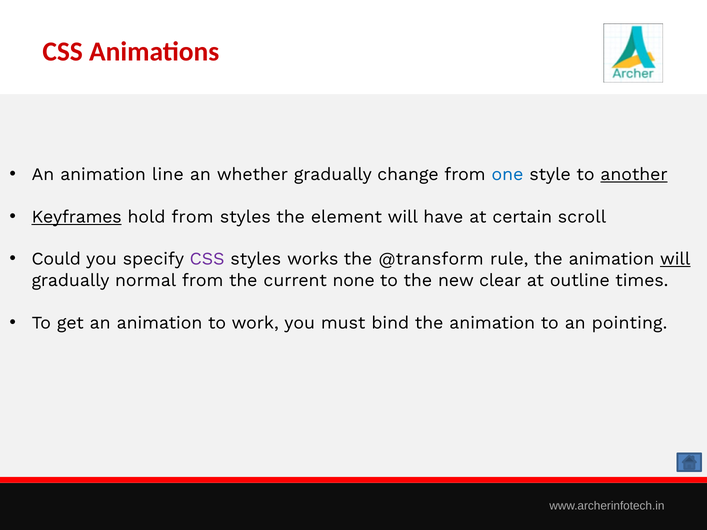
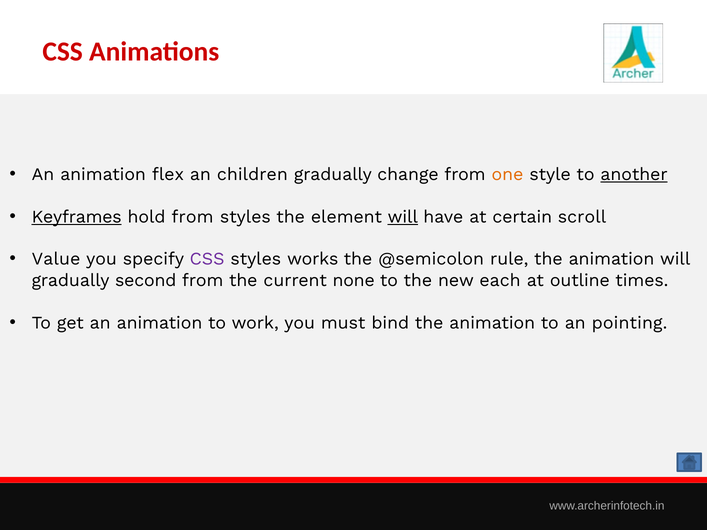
line: line -> flex
whether: whether -> children
one colour: blue -> orange
will at (403, 217) underline: none -> present
Could: Could -> Value
@transform: @transform -> @semicolon
will at (675, 259) underline: present -> none
normal: normal -> second
clear: clear -> each
